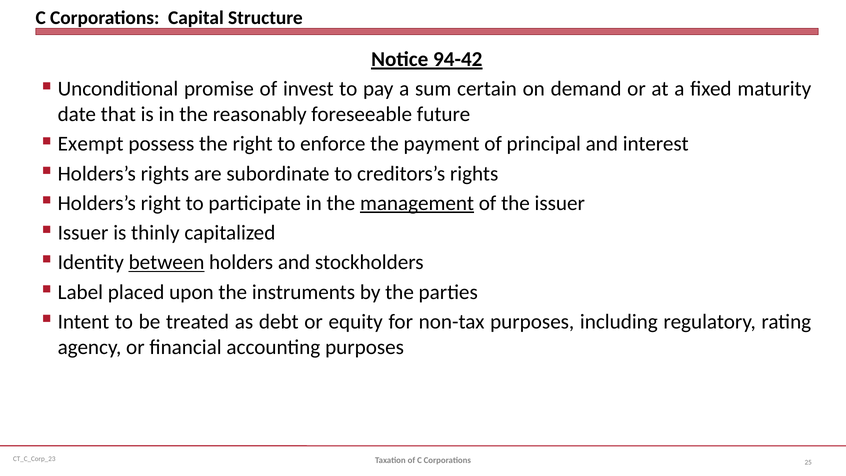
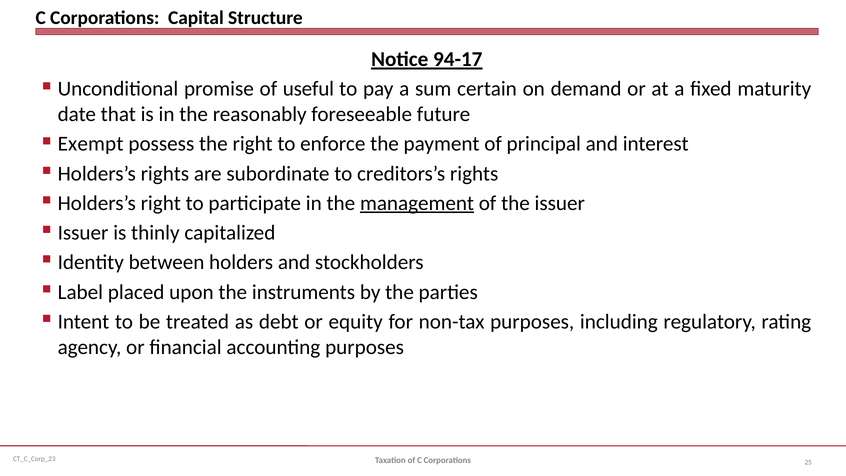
94-42: 94-42 -> 94-17
invest: invest -> useful
between underline: present -> none
